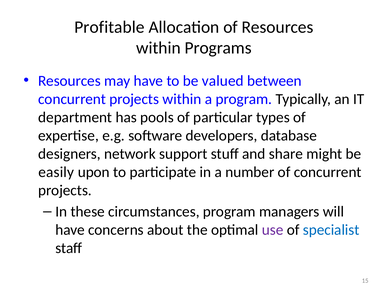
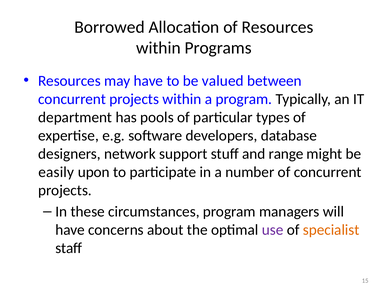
Profitable: Profitable -> Borrowed
share: share -> range
specialist colour: blue -> orange
